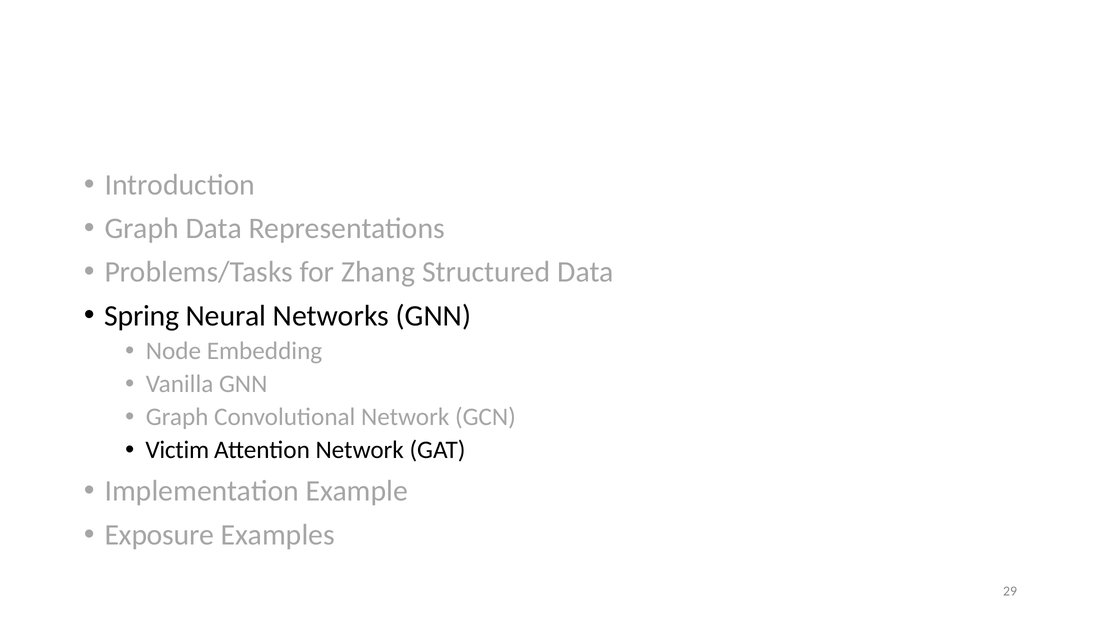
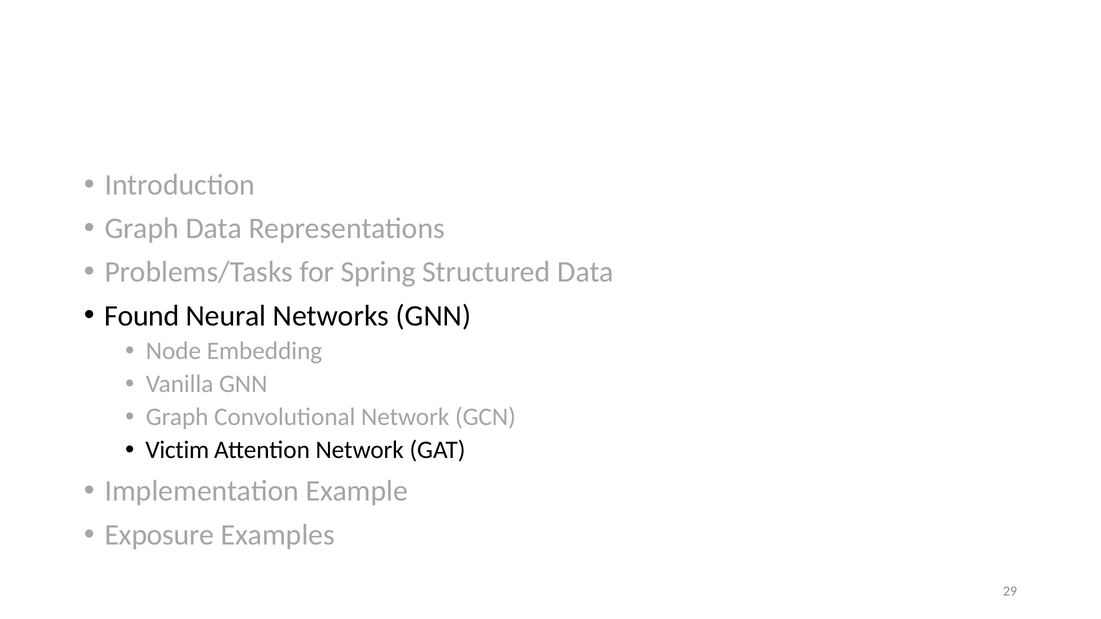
Zhang: Zhang -> Spring
Spring: Spring -> Found
